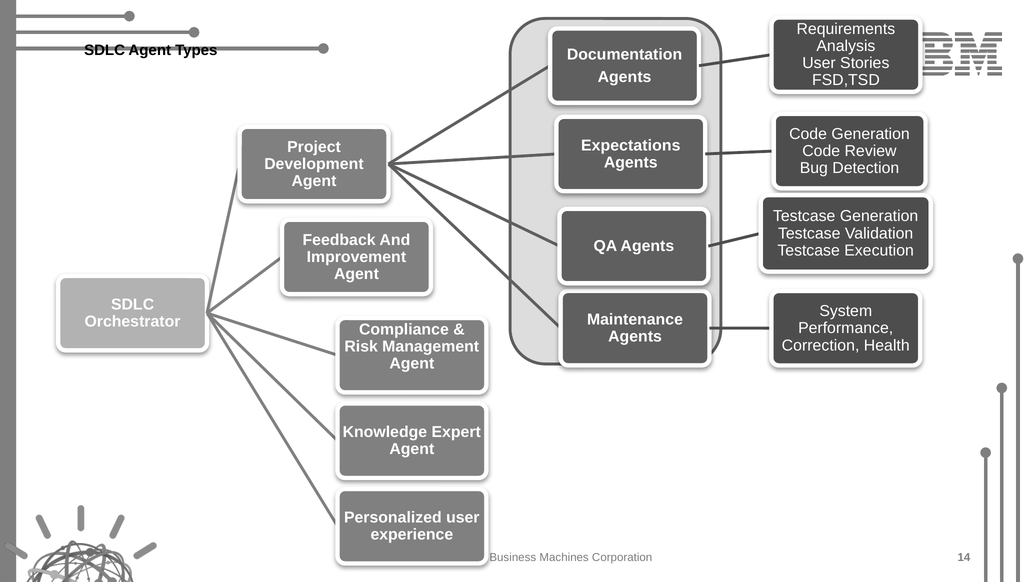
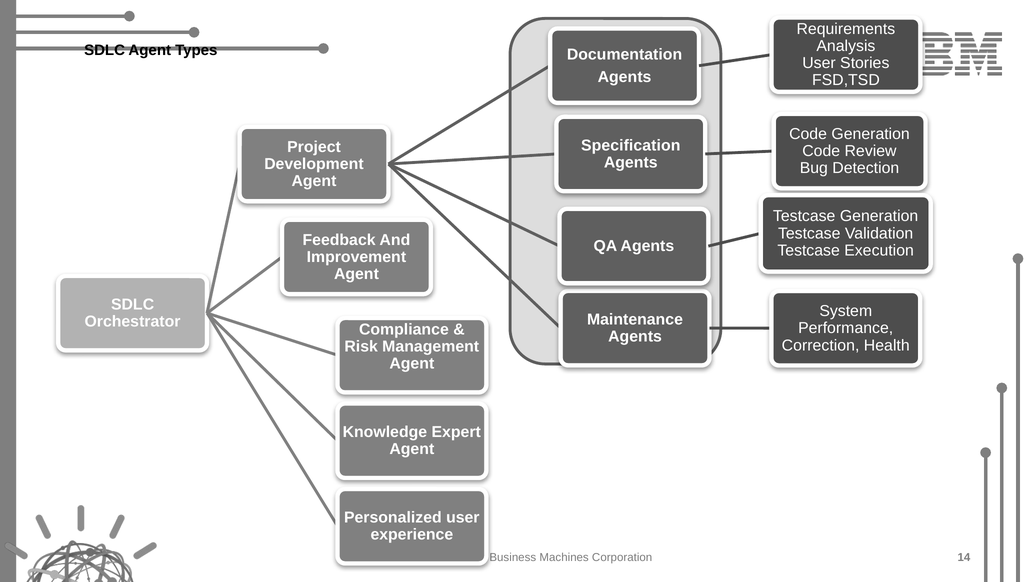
Expectations: Expectations -> Specification
